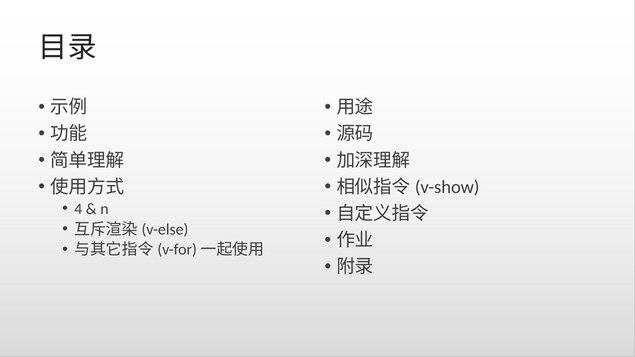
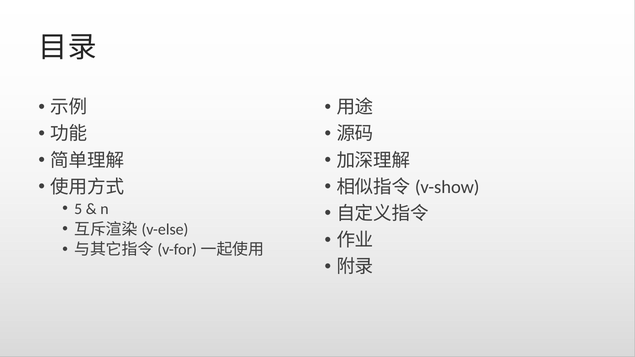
4: 4 -> 5
